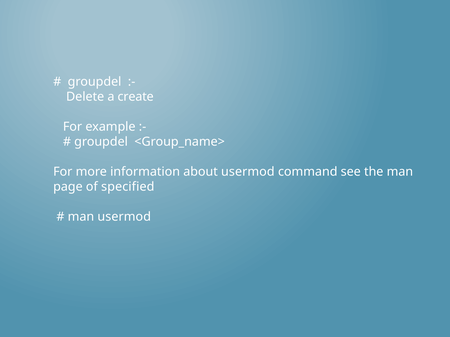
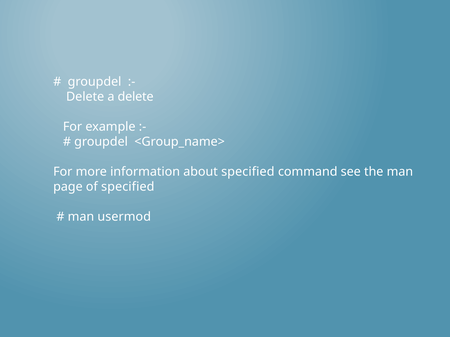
a create: create -> delete
about usermod: usermod -> specified
